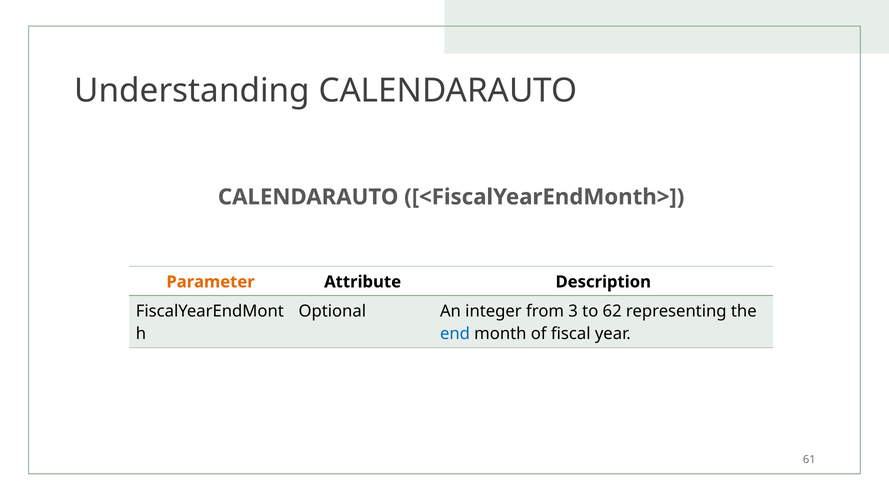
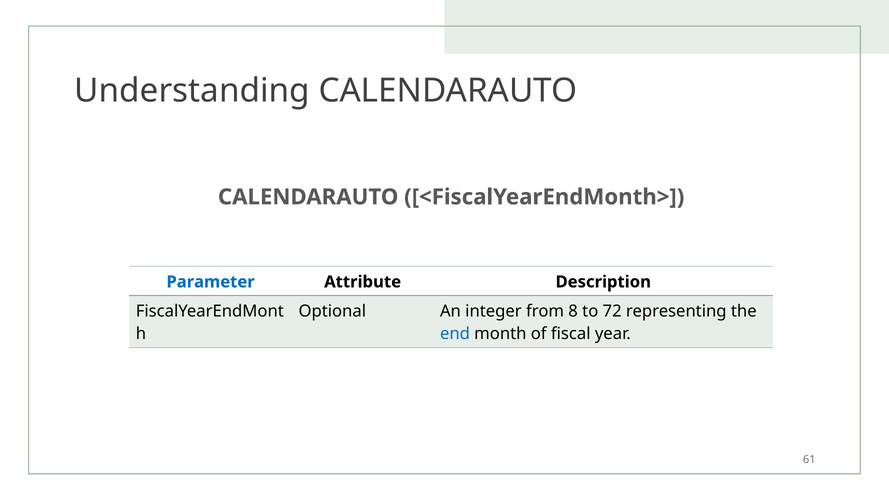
Parameter colour: orange -> blue
3: 3 -> 8
62: 62 -> 72
